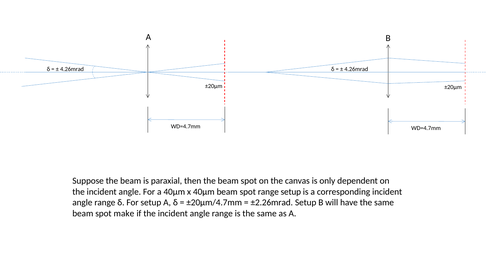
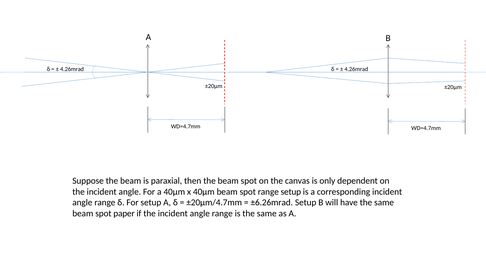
±2.26mrad: ±2.26mrad -> ±6.26mrad
make: make -> paper
